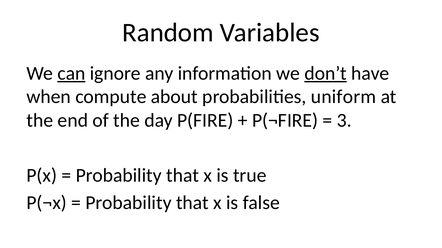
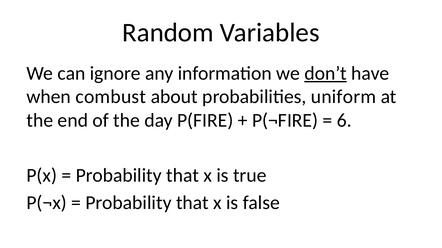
can underline: present -> none
compute: compute -> combust
3: 3 -> 6
